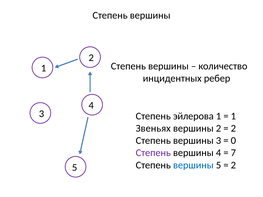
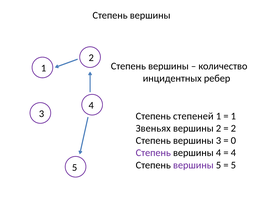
эйлерова: эйлерова -> степеней
7 at (233, 153): 7 -> 4
вершины at (193, 165) colour: blue -> purple
2 at (233, 165): 2 -> 5
